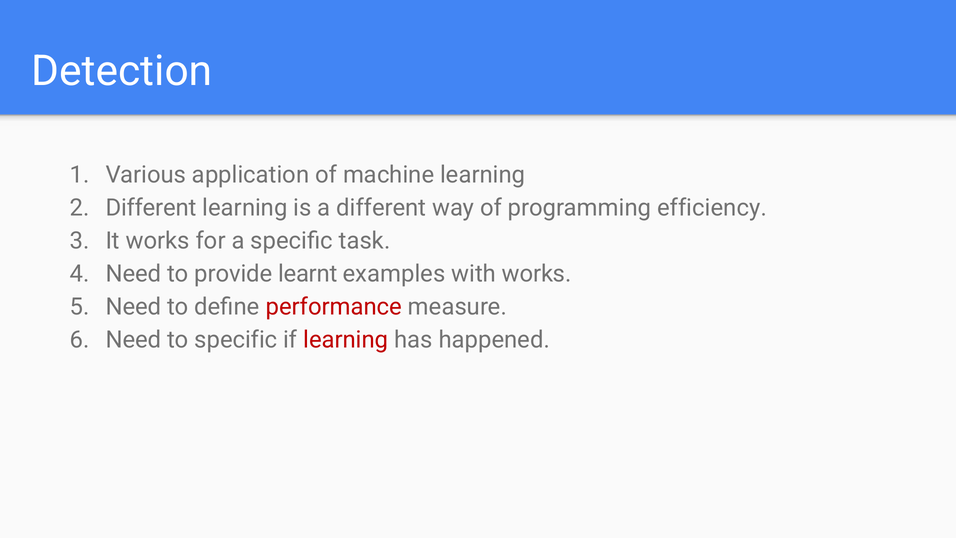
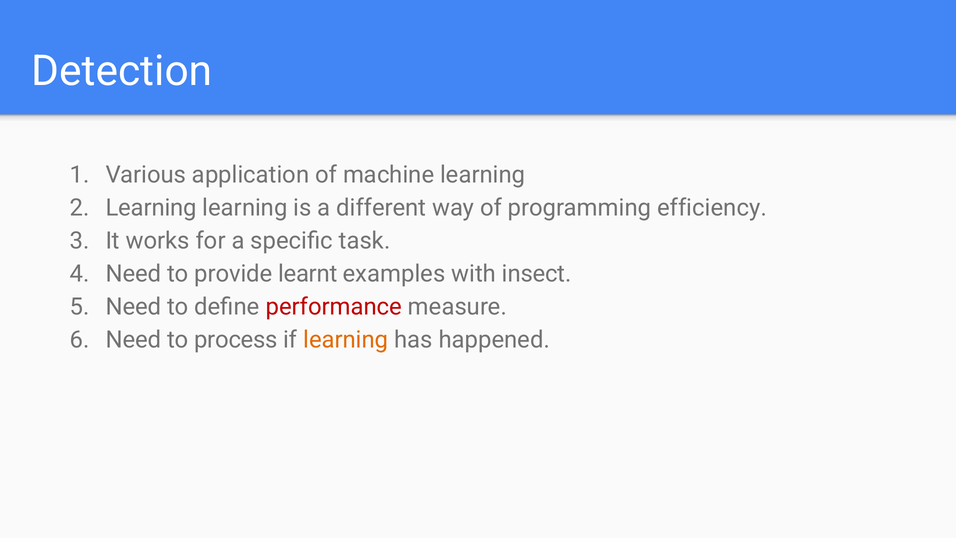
Different at (151, 208): Different -> Learning
with works: works -> insect
to specific: specific -> process
learning at (346, 340) colour: red -> orange
